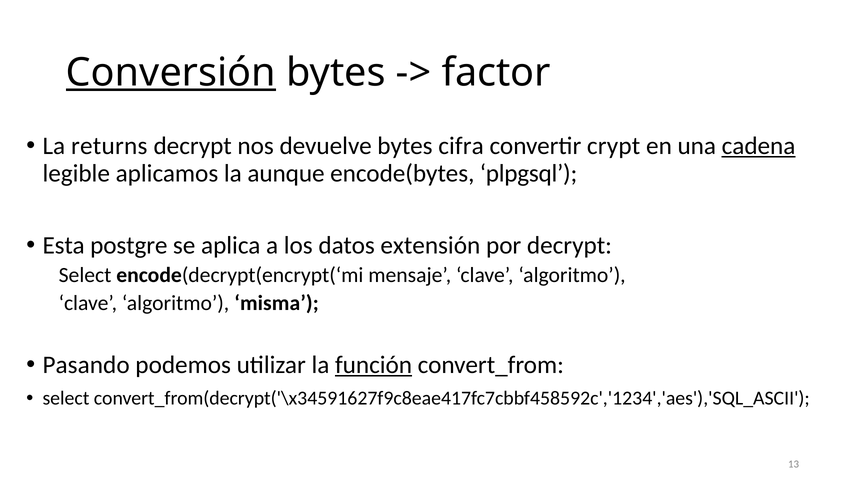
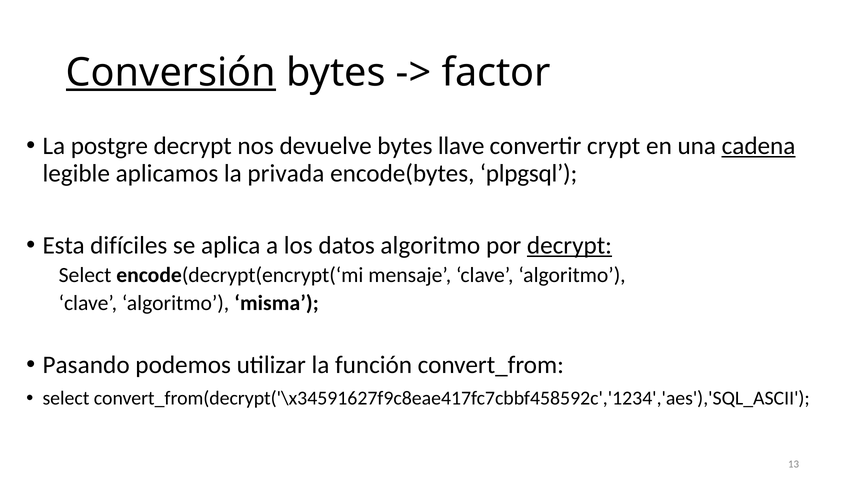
returns: returns -> postgre
cifra: cifra -> llave
aunque: aunque -> privada
postgre: postgre -> difíciles
datos extensión: extensión -> algoritmo
decrypt at (569, 246) underline: none -> present
función underline: present -> none
